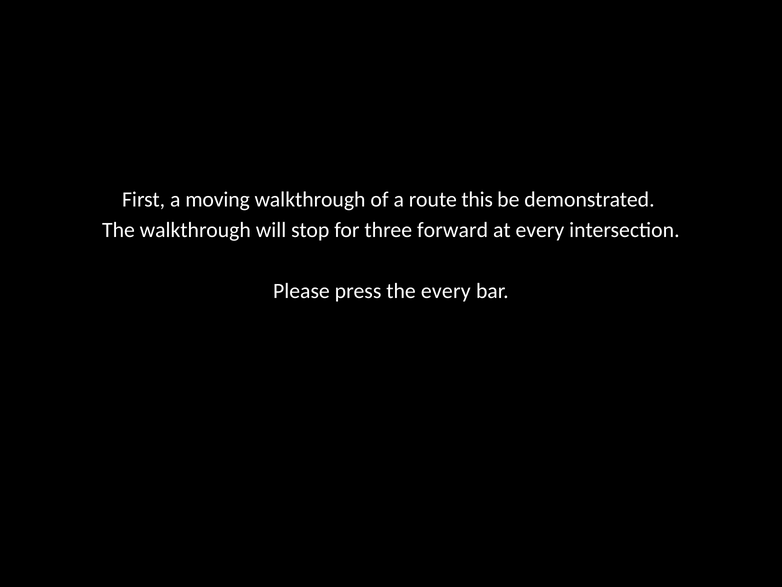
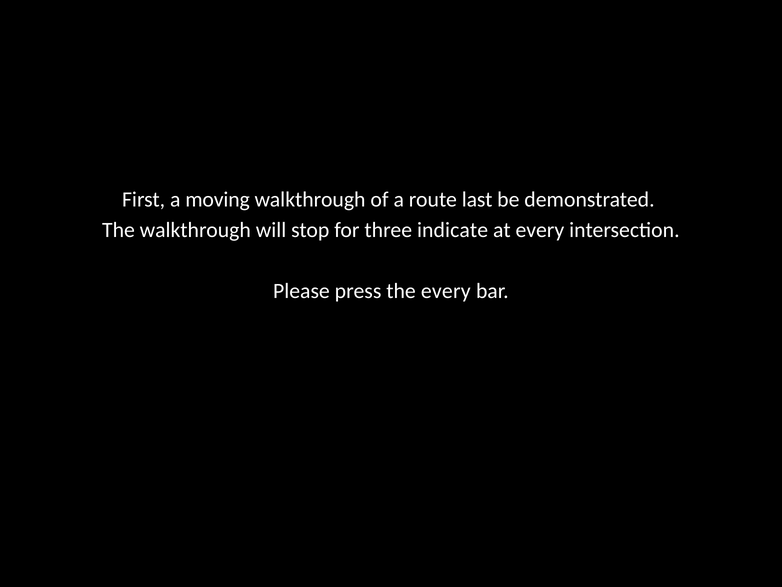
this: this -> last
forward: forward -> indicate
